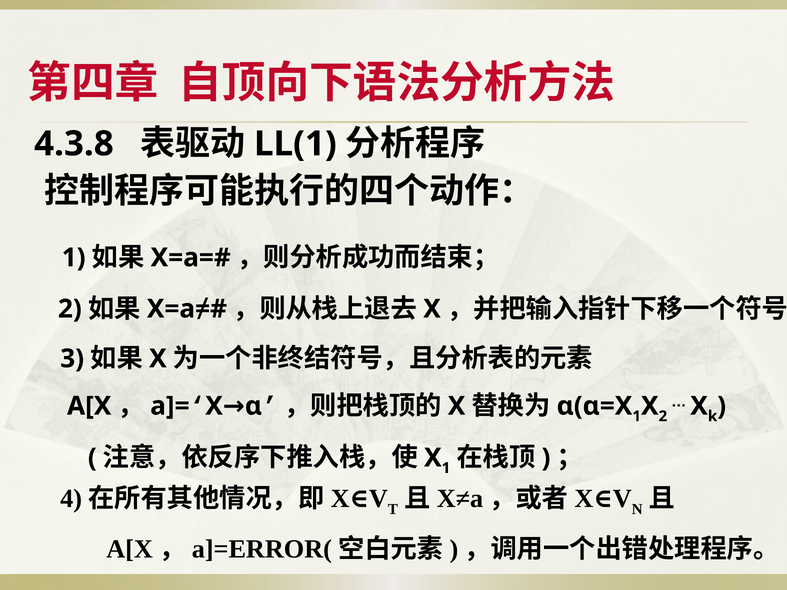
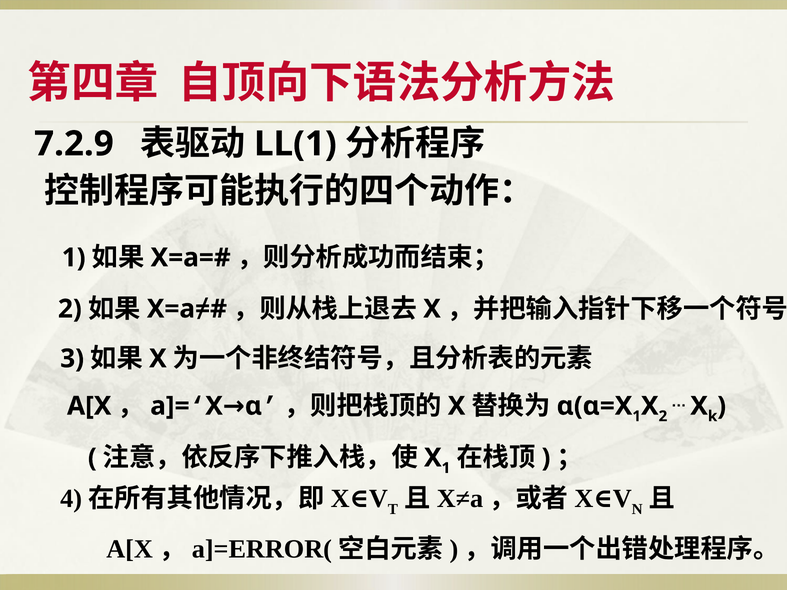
4.3.8: 4.3.8 -> 7.2.9
